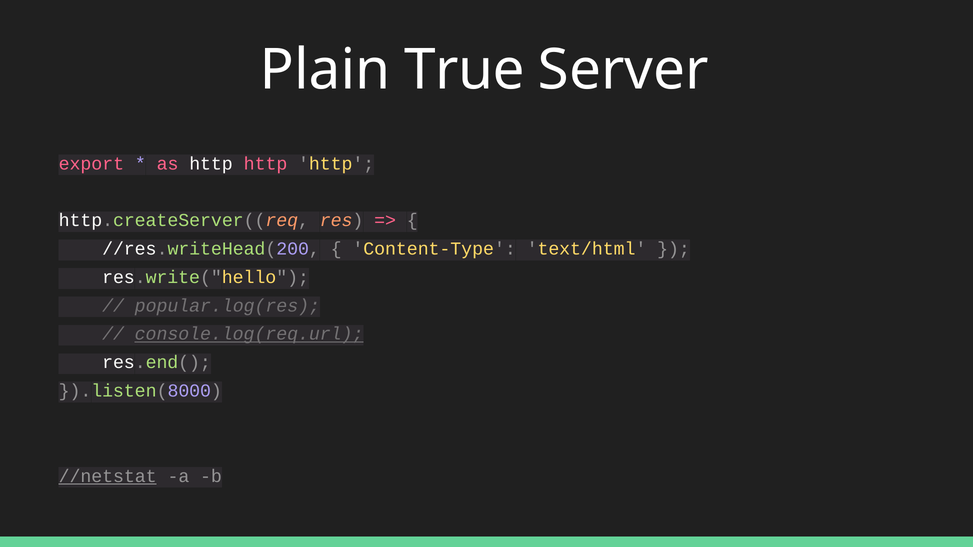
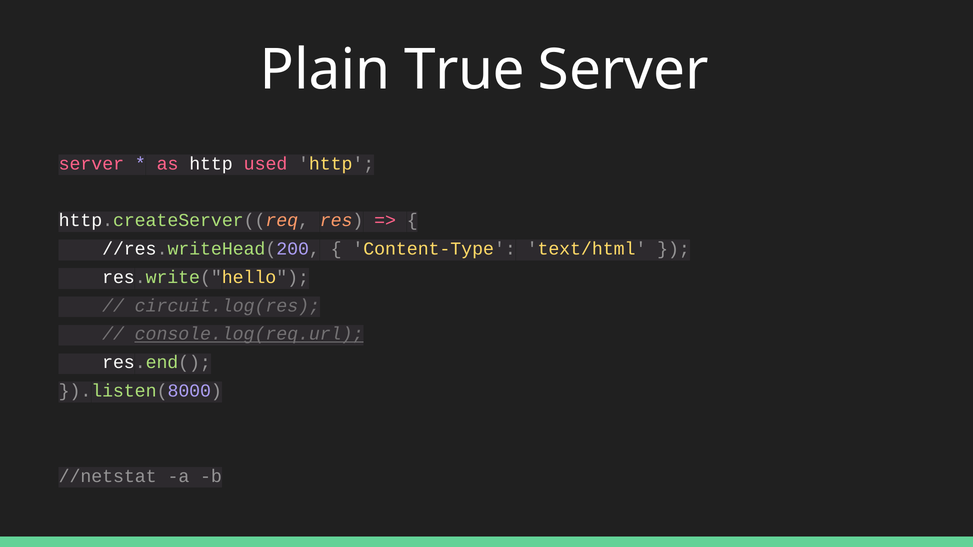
export at (91, 164): export -> server
as http http: http -> used
popular.log(res: popular.log(res -> circuit.log(res
//netstat underline: present -> none
